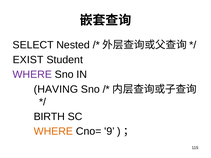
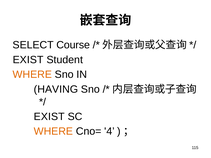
Nested: Nested -> Course
WHERE at (32, 75) colour: purple -> orange
BIRTH at (49, 117): BIRTH -> EXIST
9: 9 -> 4
